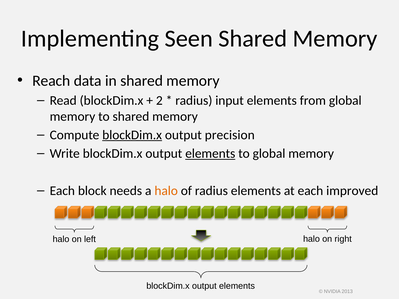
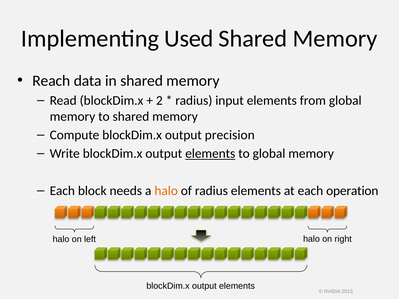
Seen: Seen -> Used
blockDim.x at (132, 135) underline: present -> none
improved: improved -> operation
